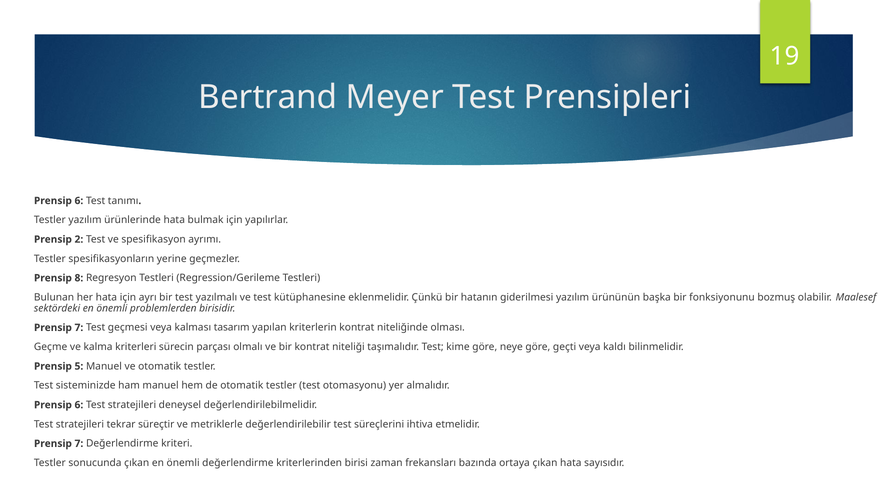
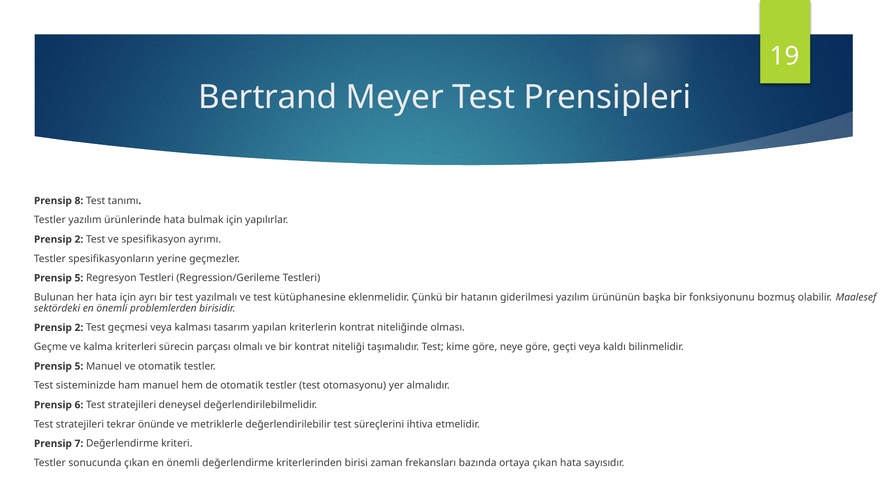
6 at (79, 201): 6 -> 8
8 at (79, 278): 8 -> 5
7 at (79, 327): 7 -> 2
süreçtir: süreçtir -> önünde
